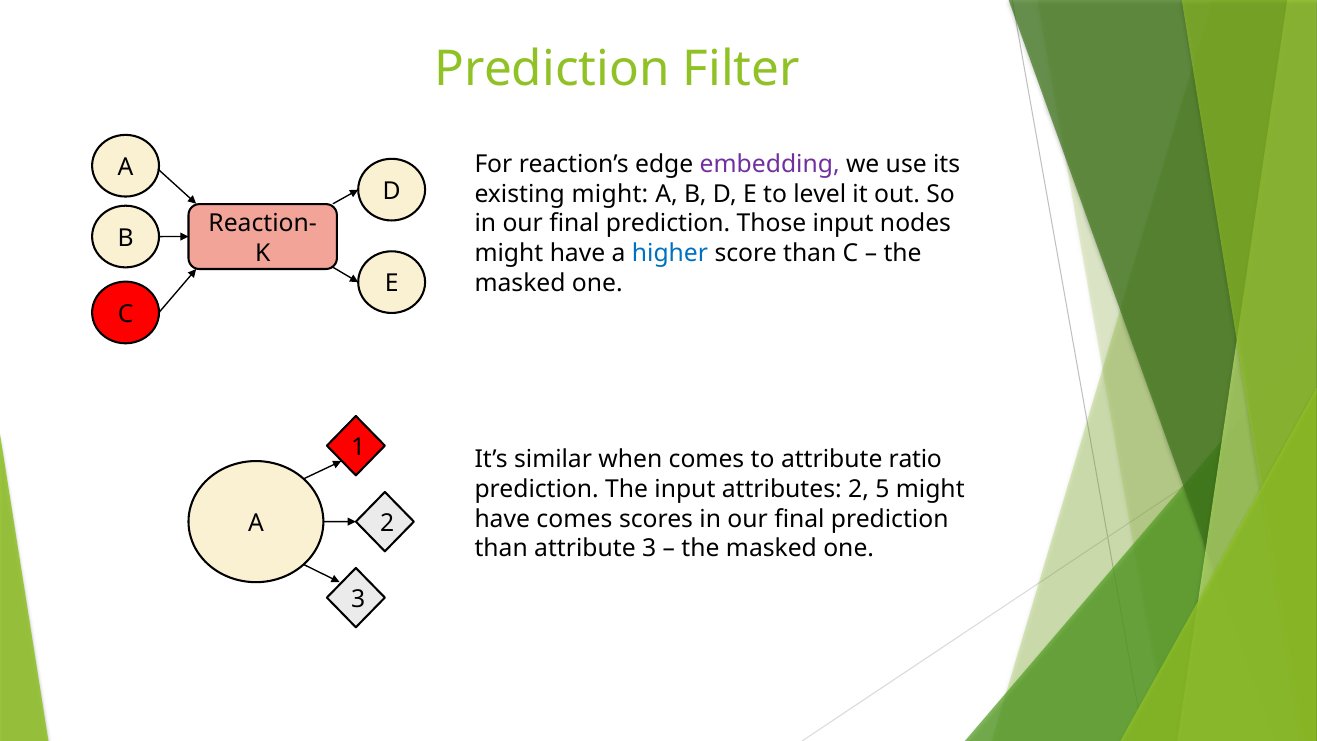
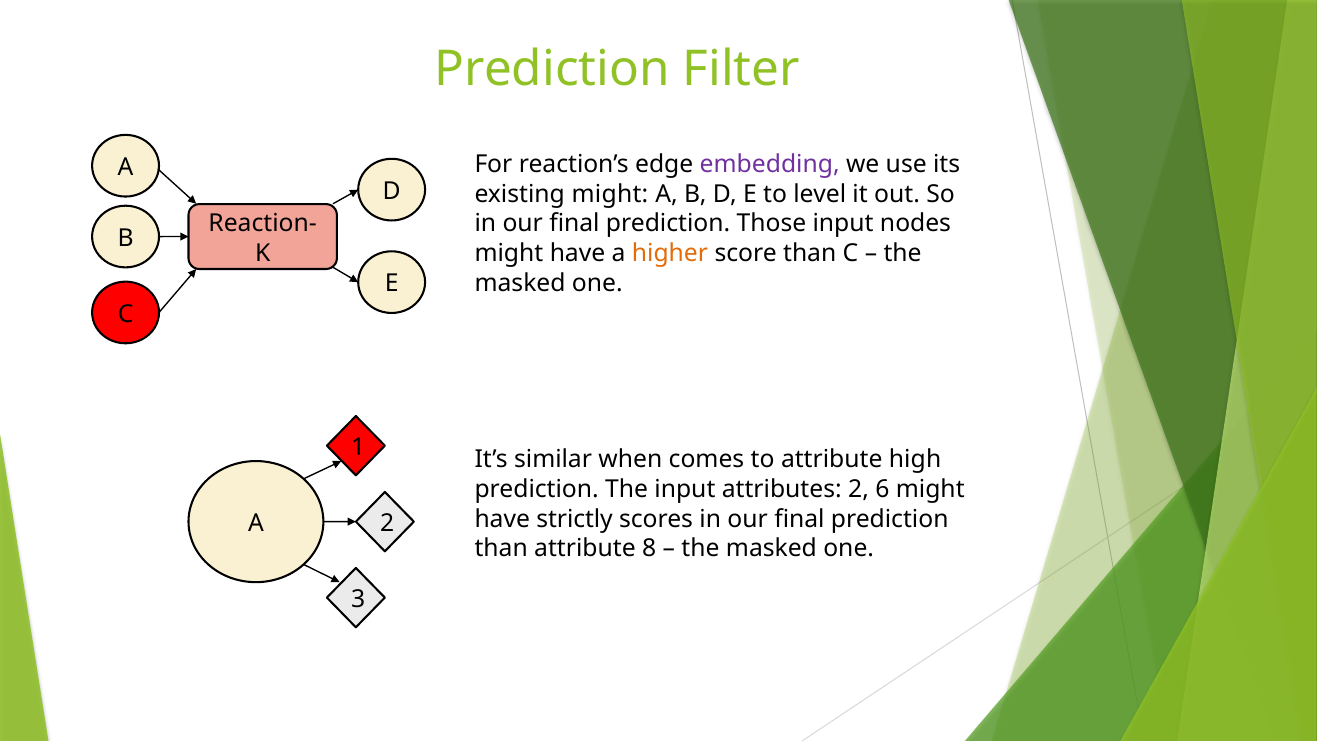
higher colour: blue -> orange
ratio: ratio -> high
5: 5 -> 6
have comes: comes -> strictly
attribute 3: 3 -> 8
